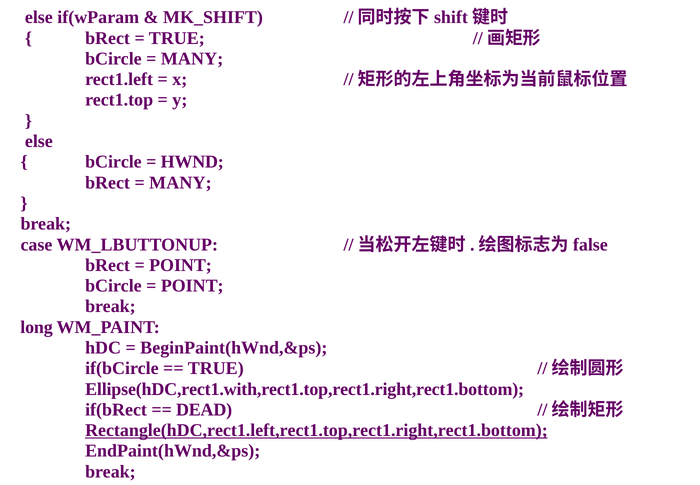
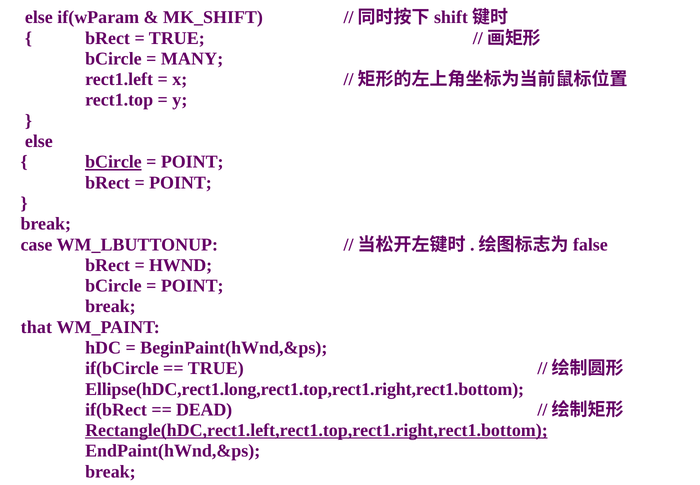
bCircle at (113, 162) underline: none -> present
HWND at (192, 162): HWND -> POINT
MANY at (180, 182): MANY -> POINT
POINT at (181, 265): POINT -> HWND
long: long -> that
Ellipse(hDC,rect1.with,rect1.top,rect1.right,rect1.bottom: Ellipse(hDC,rect1.with,rect1.top,rect1.right,rect1.bottom -> Ellipse(hDC,rect1.long,rect1.top,rect1.right,rect1.bottom
